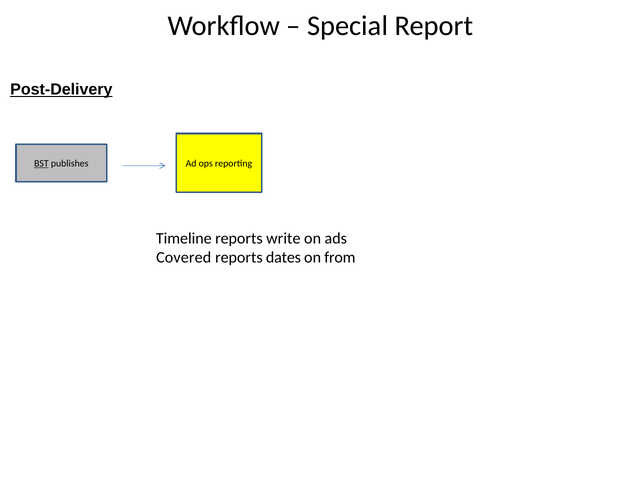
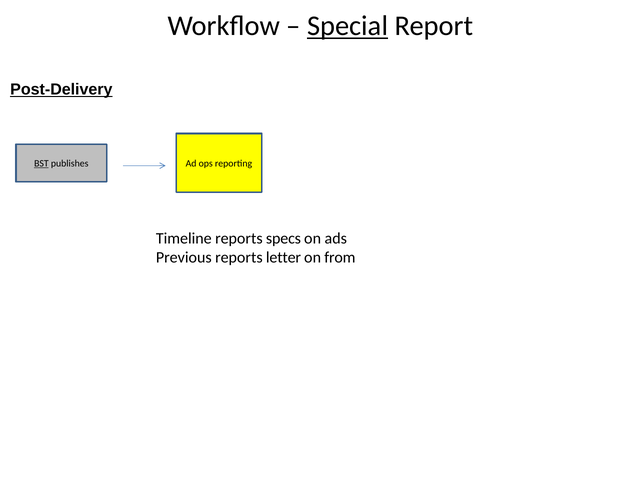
Special underline: none -> present
write: write -> specs
Covered: Covered -> Previous
dates: dates -> letter
